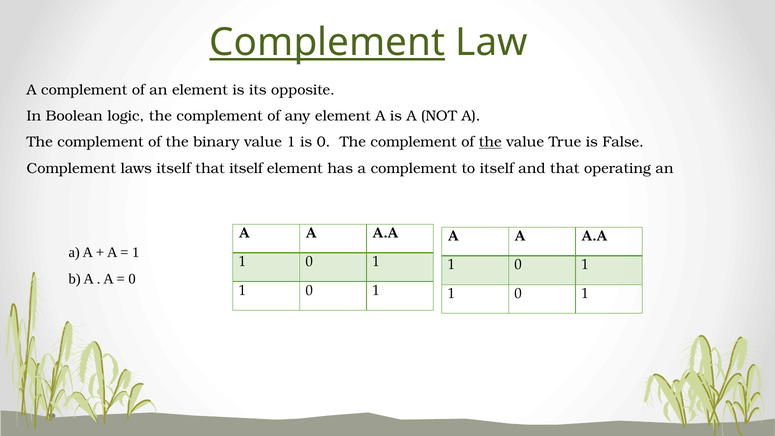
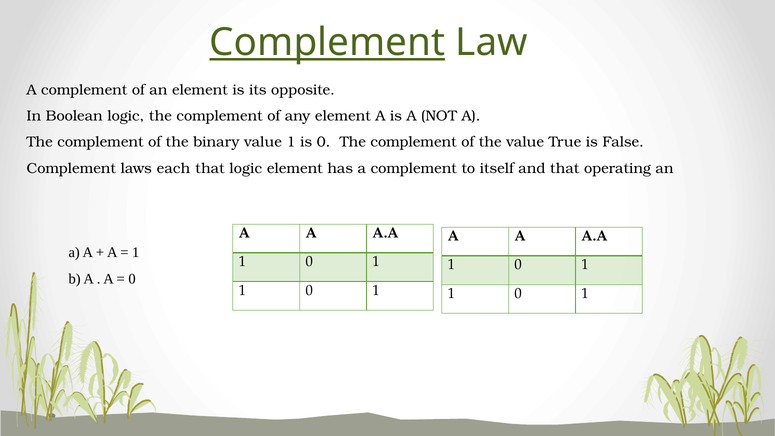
the at (490, 142) underline: present -> none
laws itself: itself -> each
that itself: itself -> logic
